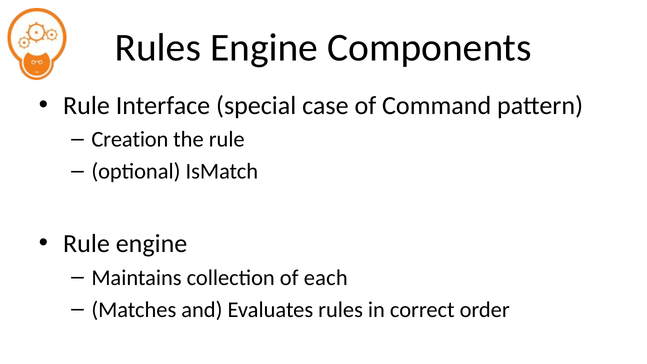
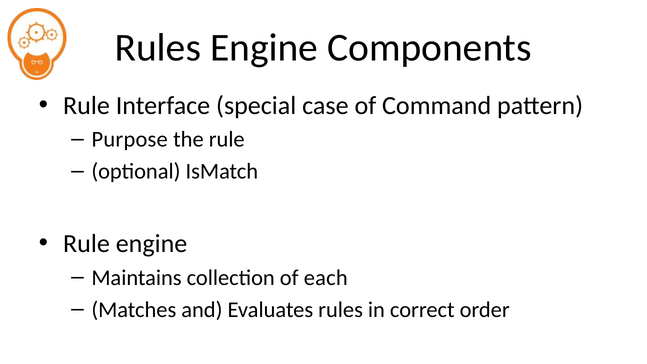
Creation: Creation -> Purpose
